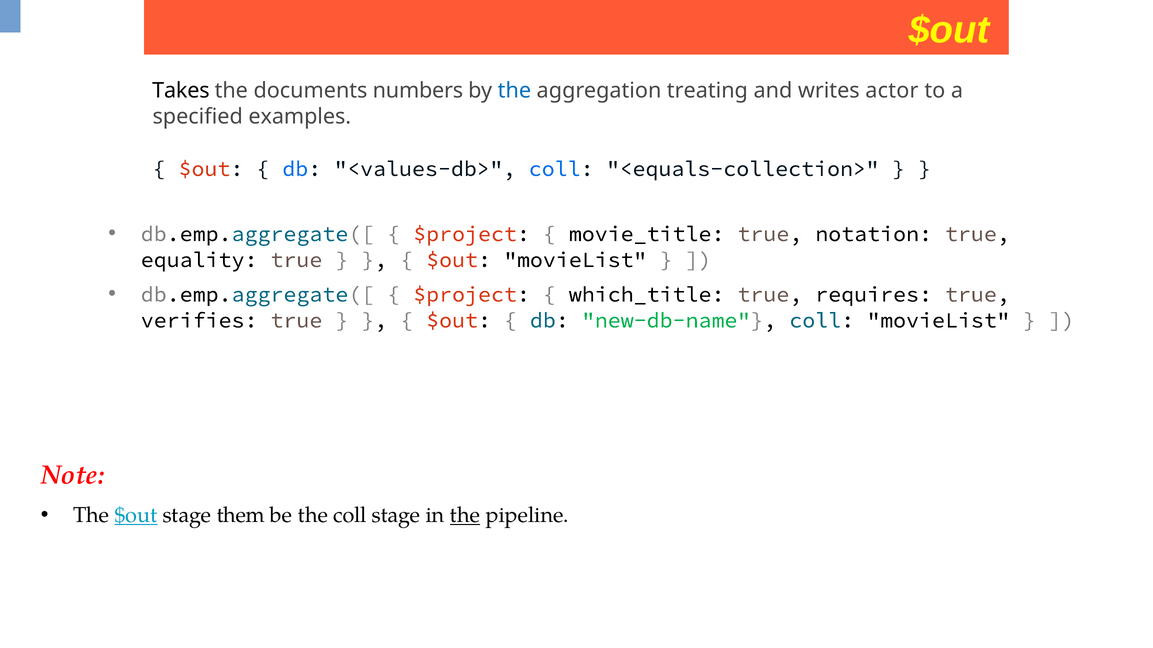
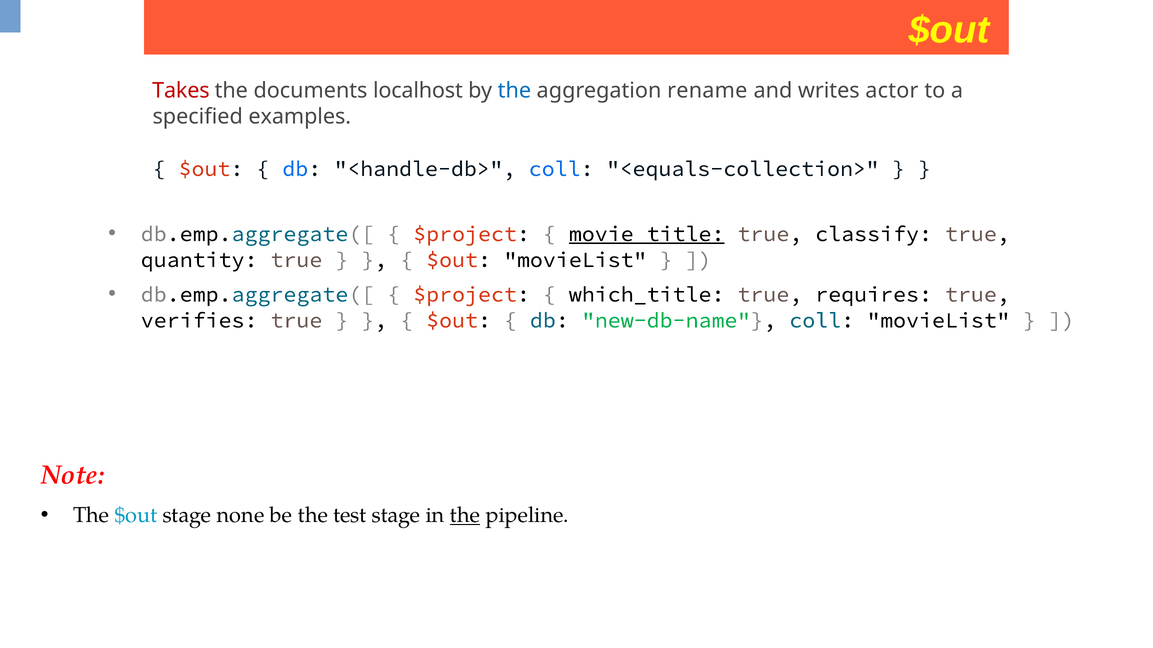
Takes colour: black -> red
numbers: numbers -> localhost
treating: treating -> rename
<values-db>: <values-db> -> <handle-db>
movie_title underline: none -> present
notation: notation -> classify
equality: equality -> quantity
$out at (136, 516) underline: present -> none
them: them -> none
the coll: coll -> test
